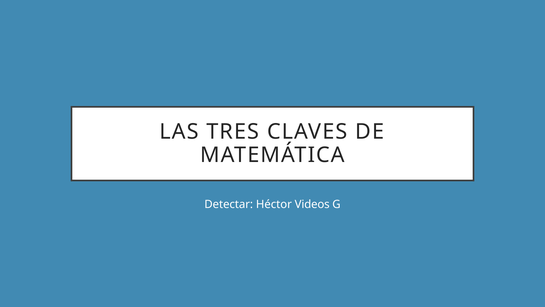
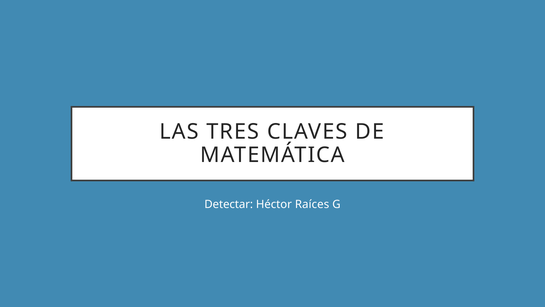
Videos: Videos -> Raíces
